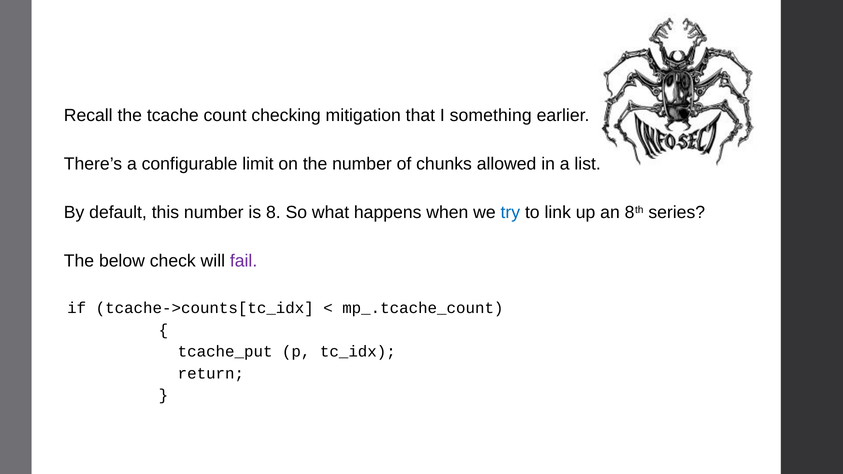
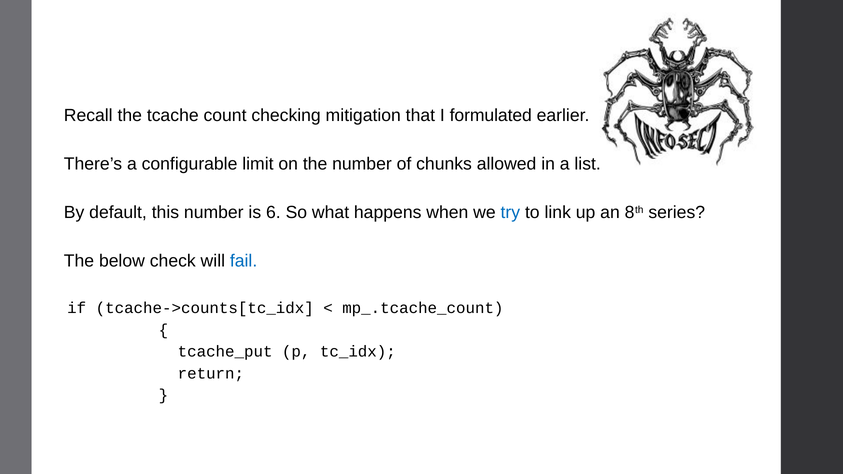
something: something -> formulated
8: 8 -> 6
fail colour: purple -> blue
